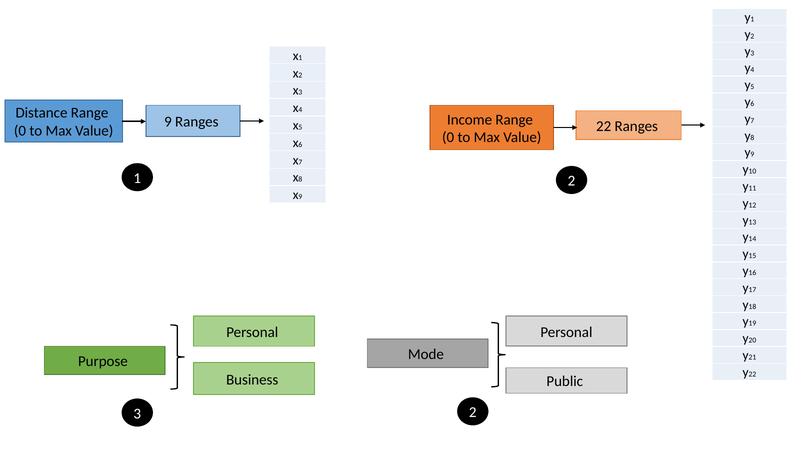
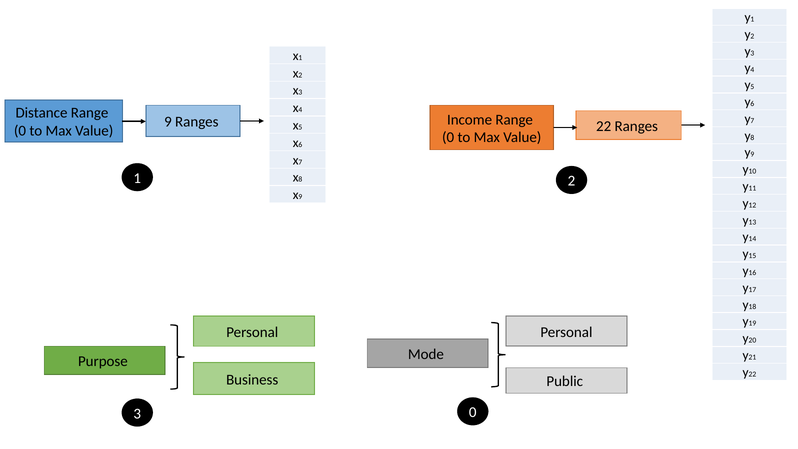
3 2: 2 -> 0
